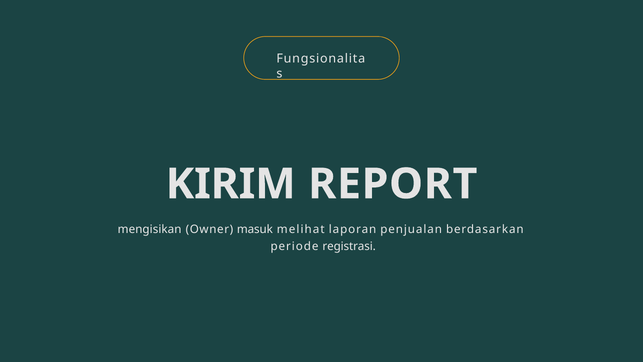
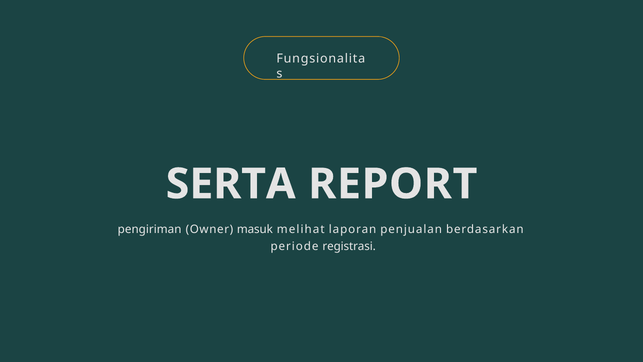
KIRIM: KIRIM -> SERTA
mengisikan: mengisikan -> pengiriman
